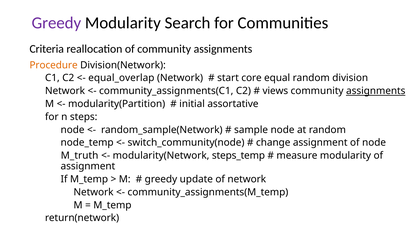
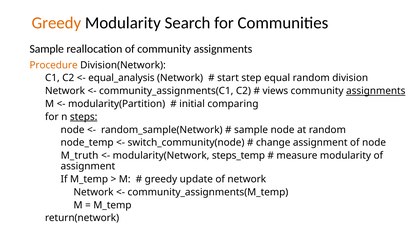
Greedy at (56, 23) colour: purple -> orange
Criteria at (47, 49): Criteria -> Sample
equal_overlap: equal_overlap -> equal_analysis
core: core -> step
assortative: assortative -> comparing
steps underline: none -> present
